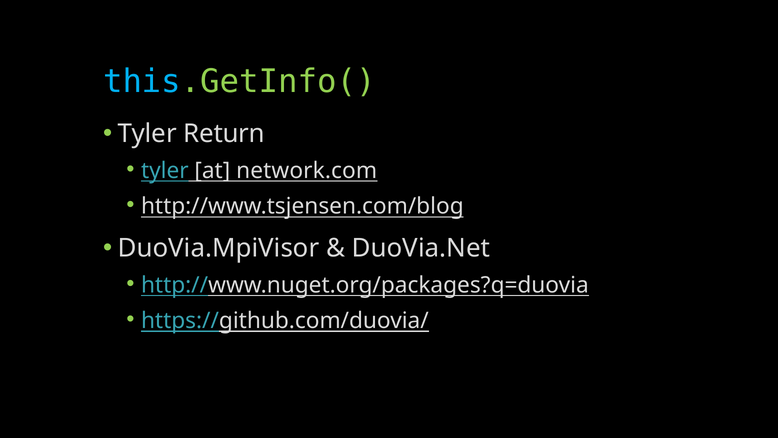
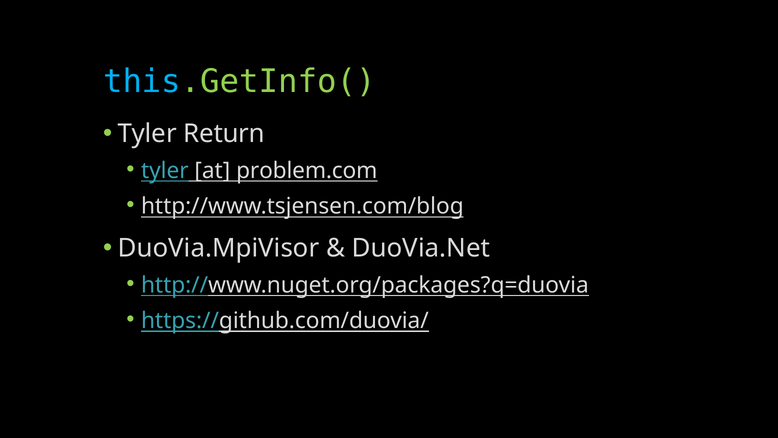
network.com: network.com -> problem.com
